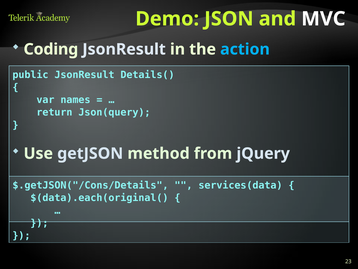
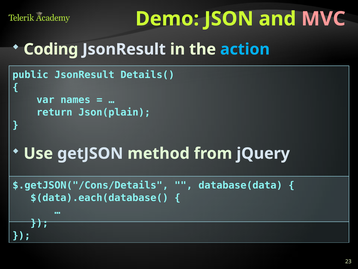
MVC colour: white -> pink
Json(query: Json(query -> Json(plain
services(data: services(data -> database(data
$(data).each(original(: $(data).each(original( -> $(data).each(database(
